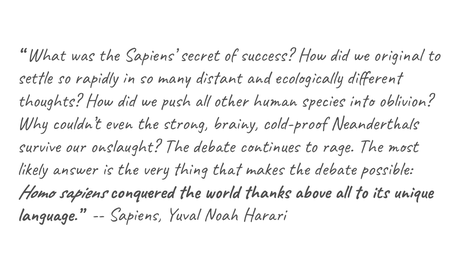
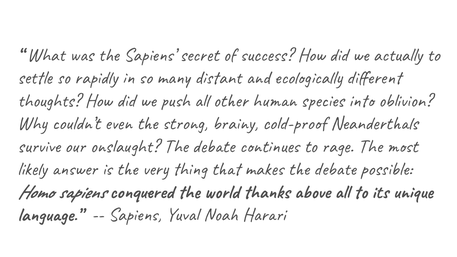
original: original -> actually
